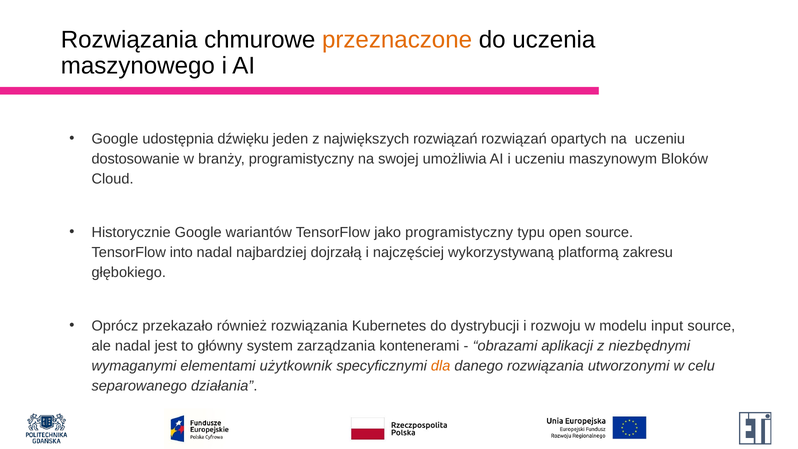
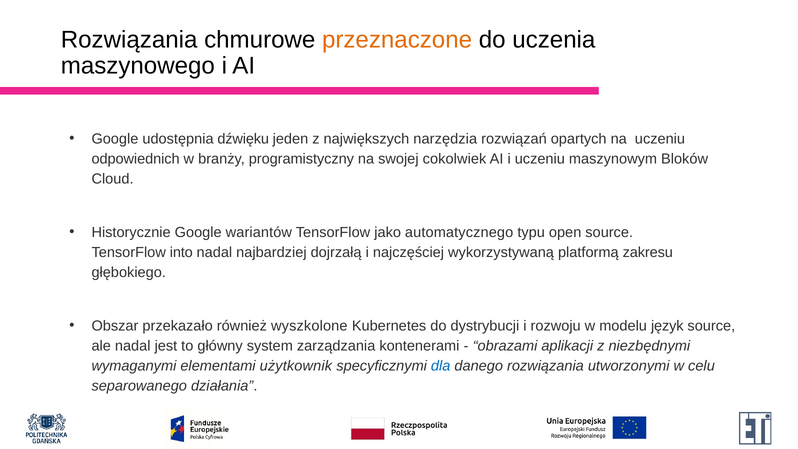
największych rozwiązań: rozwiązań -> narzędzia
dostosowanie: dostosowanie -> odpowiednich
umożliwia: umożliwia -> cokolwiek
jako programistyczny: programistyczny -> automatycznego
Oprócz: Oprócz -> Obszar
również rozwiązania: rozwiązania -> wyszkolone
input: input -> język
dla colour: orange -> blue
